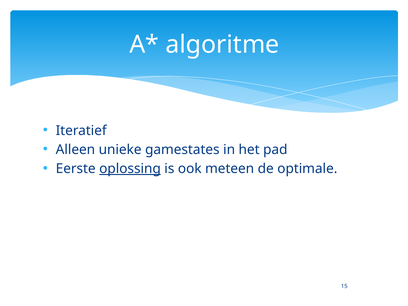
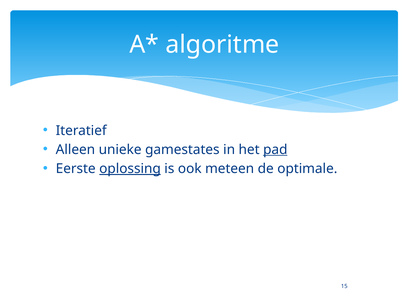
pad underline: none -> present
